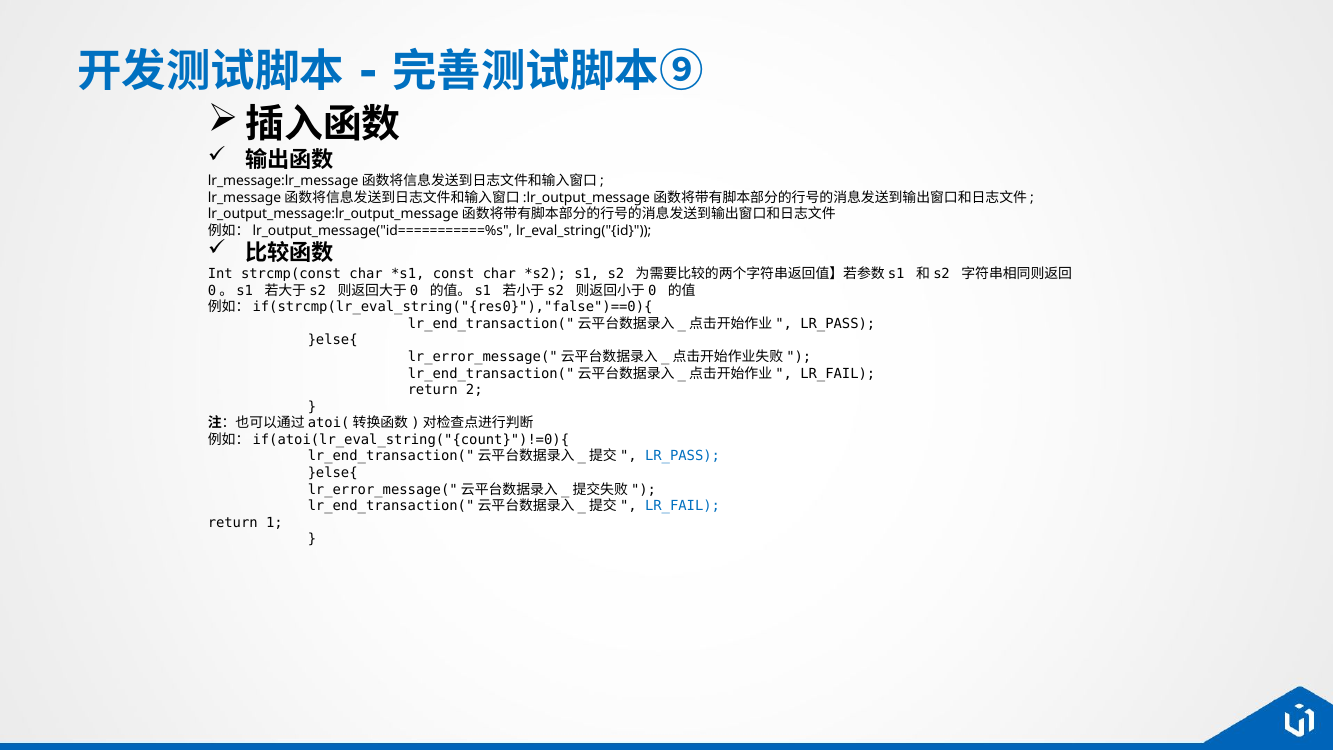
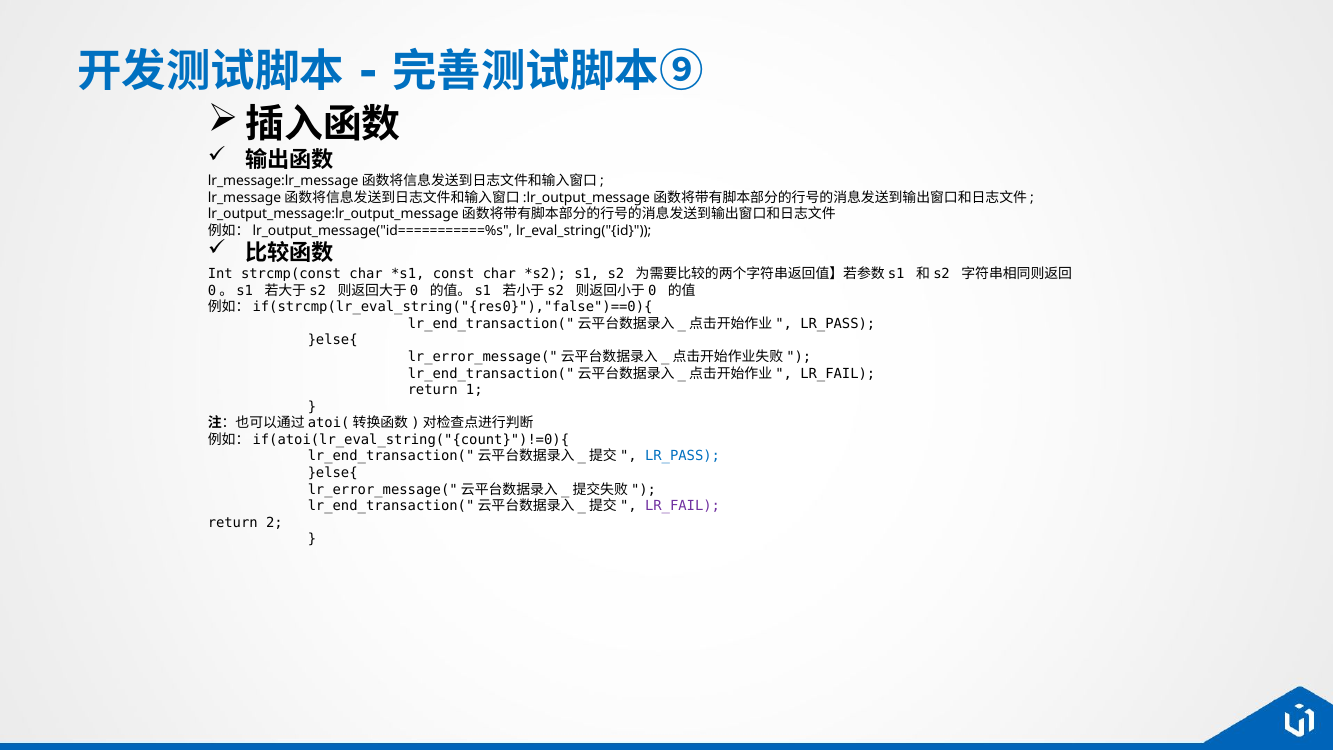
2: 2 -> 1
LR_FAIL at (683, 506) colour: blue -> purple
1: 1 -> 2
